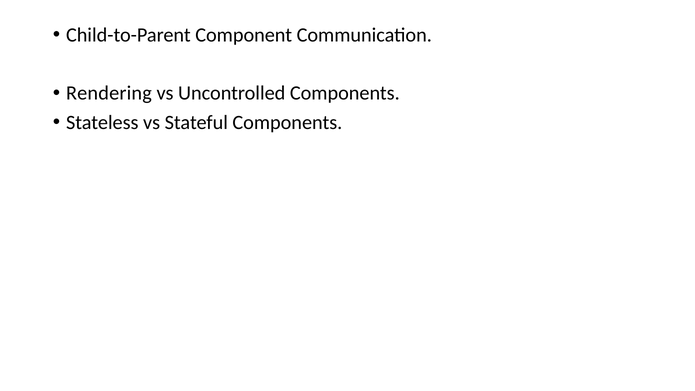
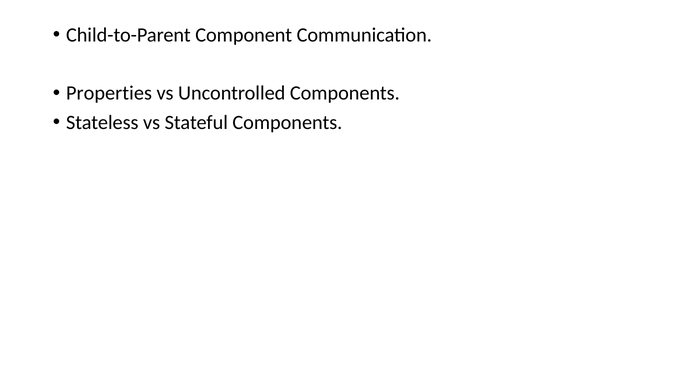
Rendering: Rendering -> Properties
